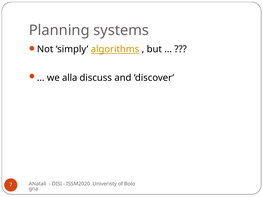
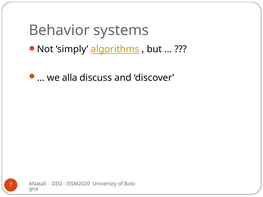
Planning: Planning -> Behavior
